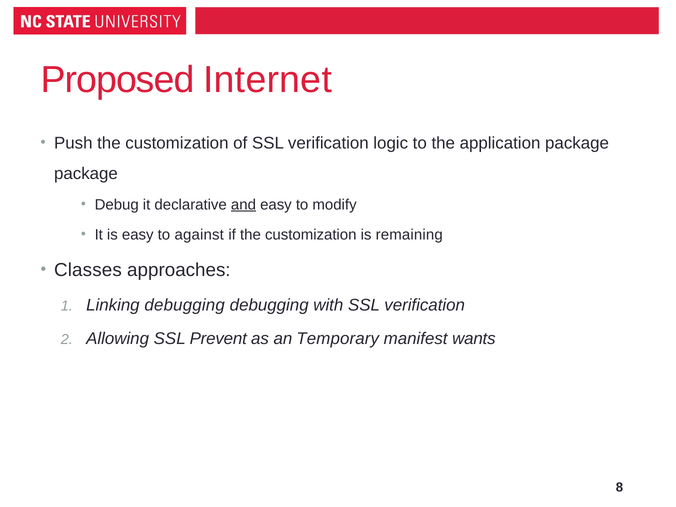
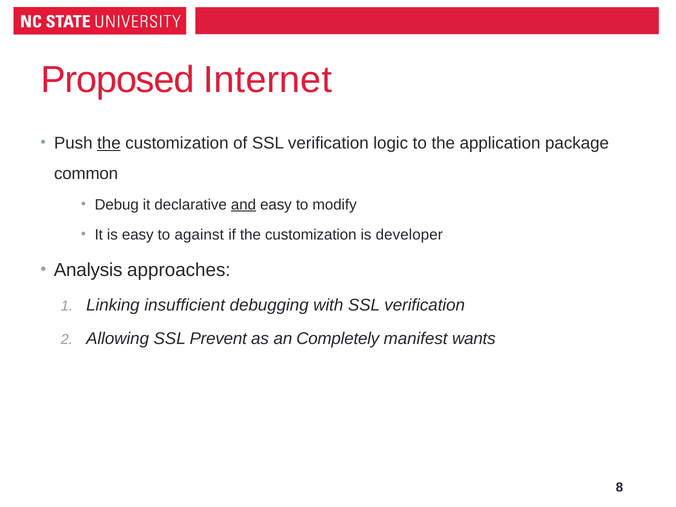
the at (109, 143) underline: none -> present
package at (86, 174): package -> common
remaining: remaining -> developer
Classes: Classes -> Analysis
Linking debugging: debugging -> insufficient
Temporary: Temporary -> Completely
